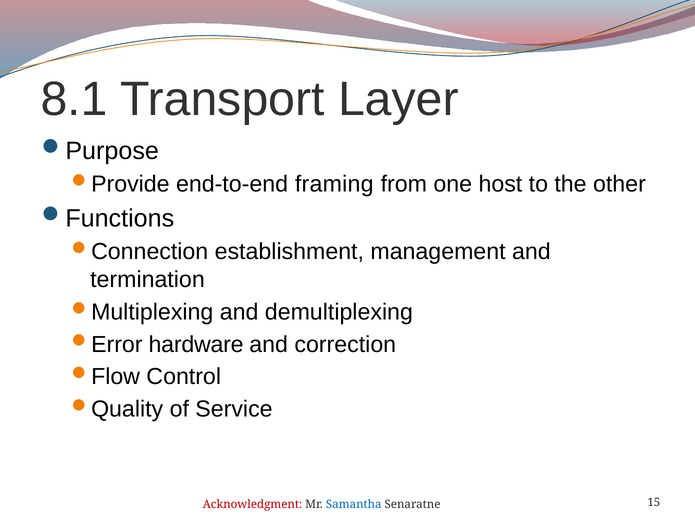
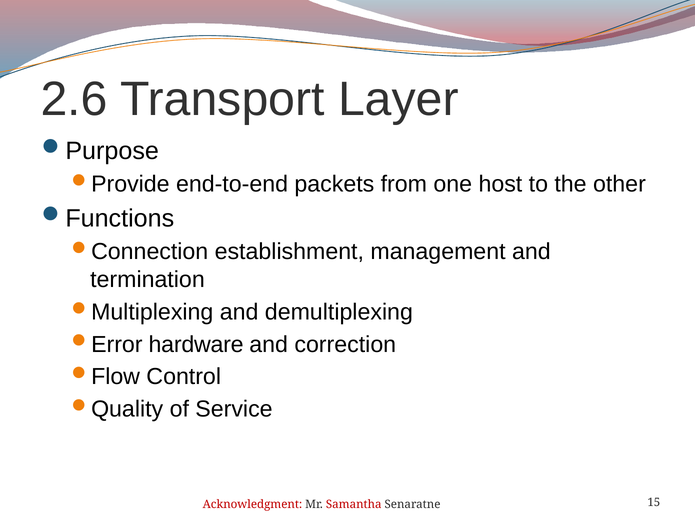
8.1: 8.1 -> 2.6
framing: framing -> packets
Samantha colour: blue -> red
